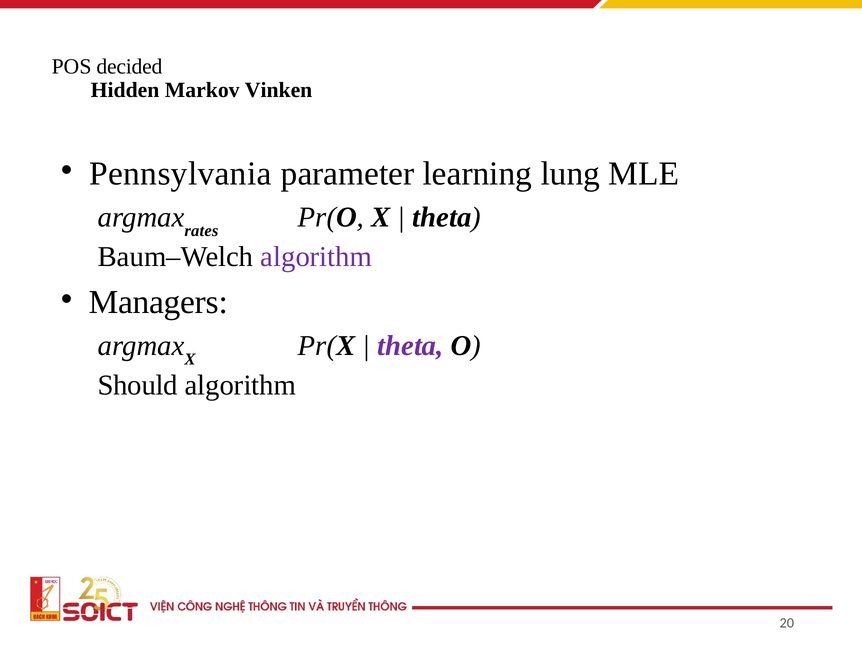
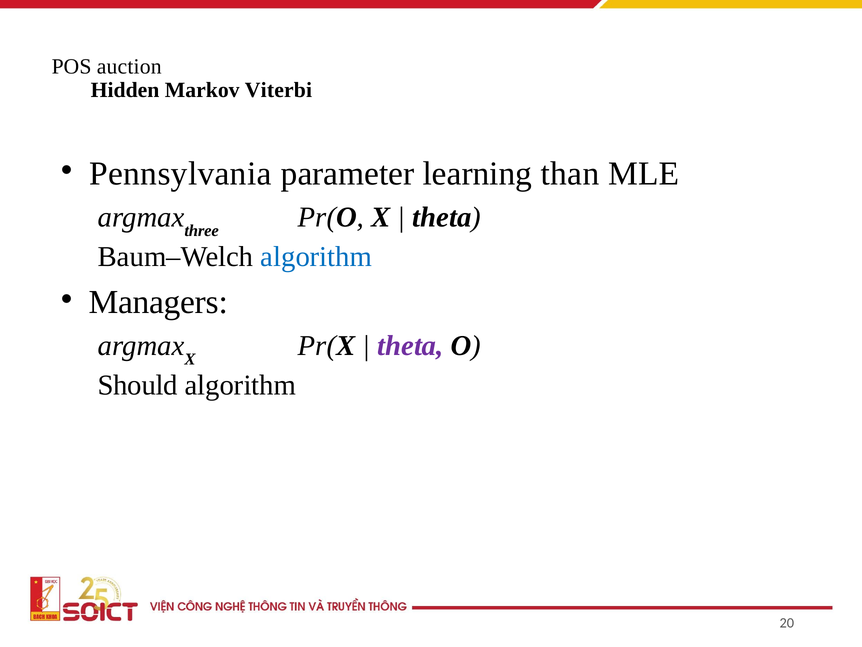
decided: decided -> auction
Vinken: Vinken -> Viterbi
lung: lung -> than
rates: rates -> three
algorithm at (316, 256) colour: purple -> blue
